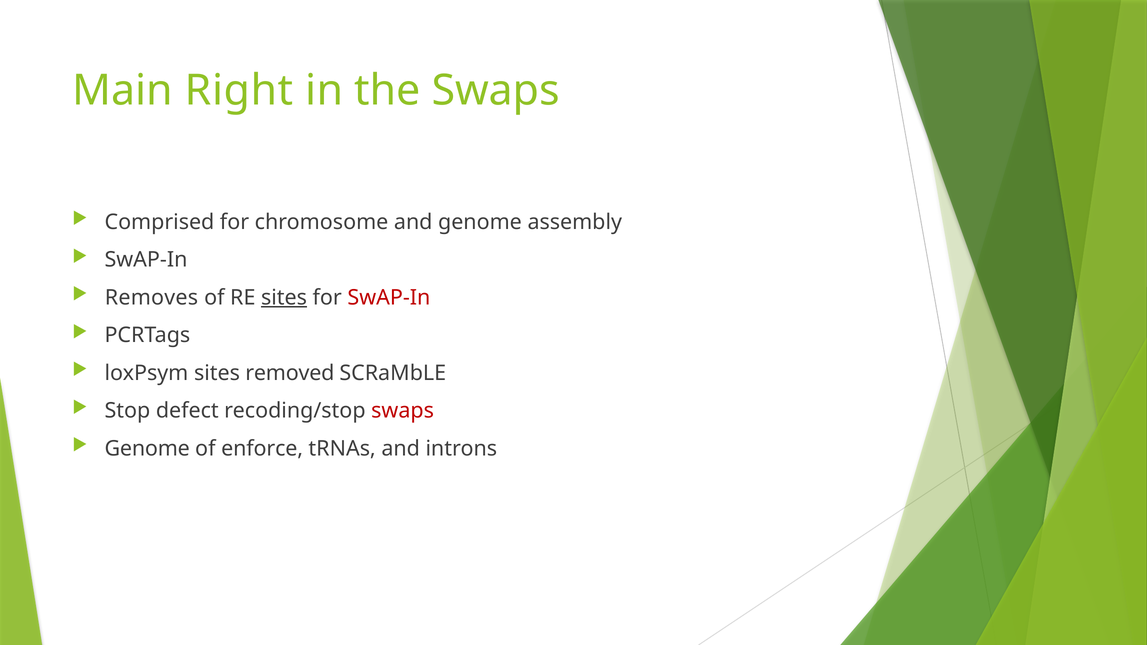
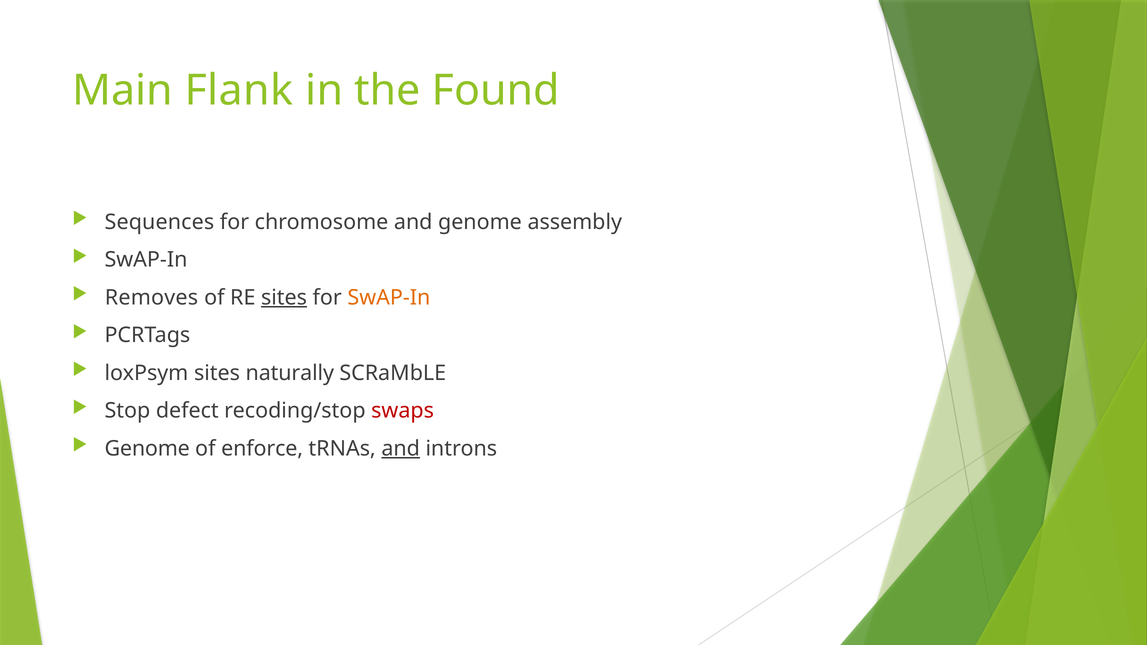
Right: Right -> Flank
the Swaps: Swaps -> Found
Comprised: Comprised -> Sequences
SwAP-In at (389, 298) colour: red -> orange
removed: removed -> naturally
and at (401, 449) underline: none -> present
